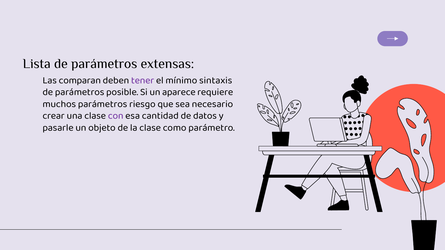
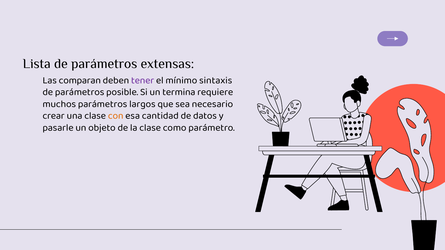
aparece: aparece -> termina
riesgo: riesgo -> largos
con colour: purple -> orange
